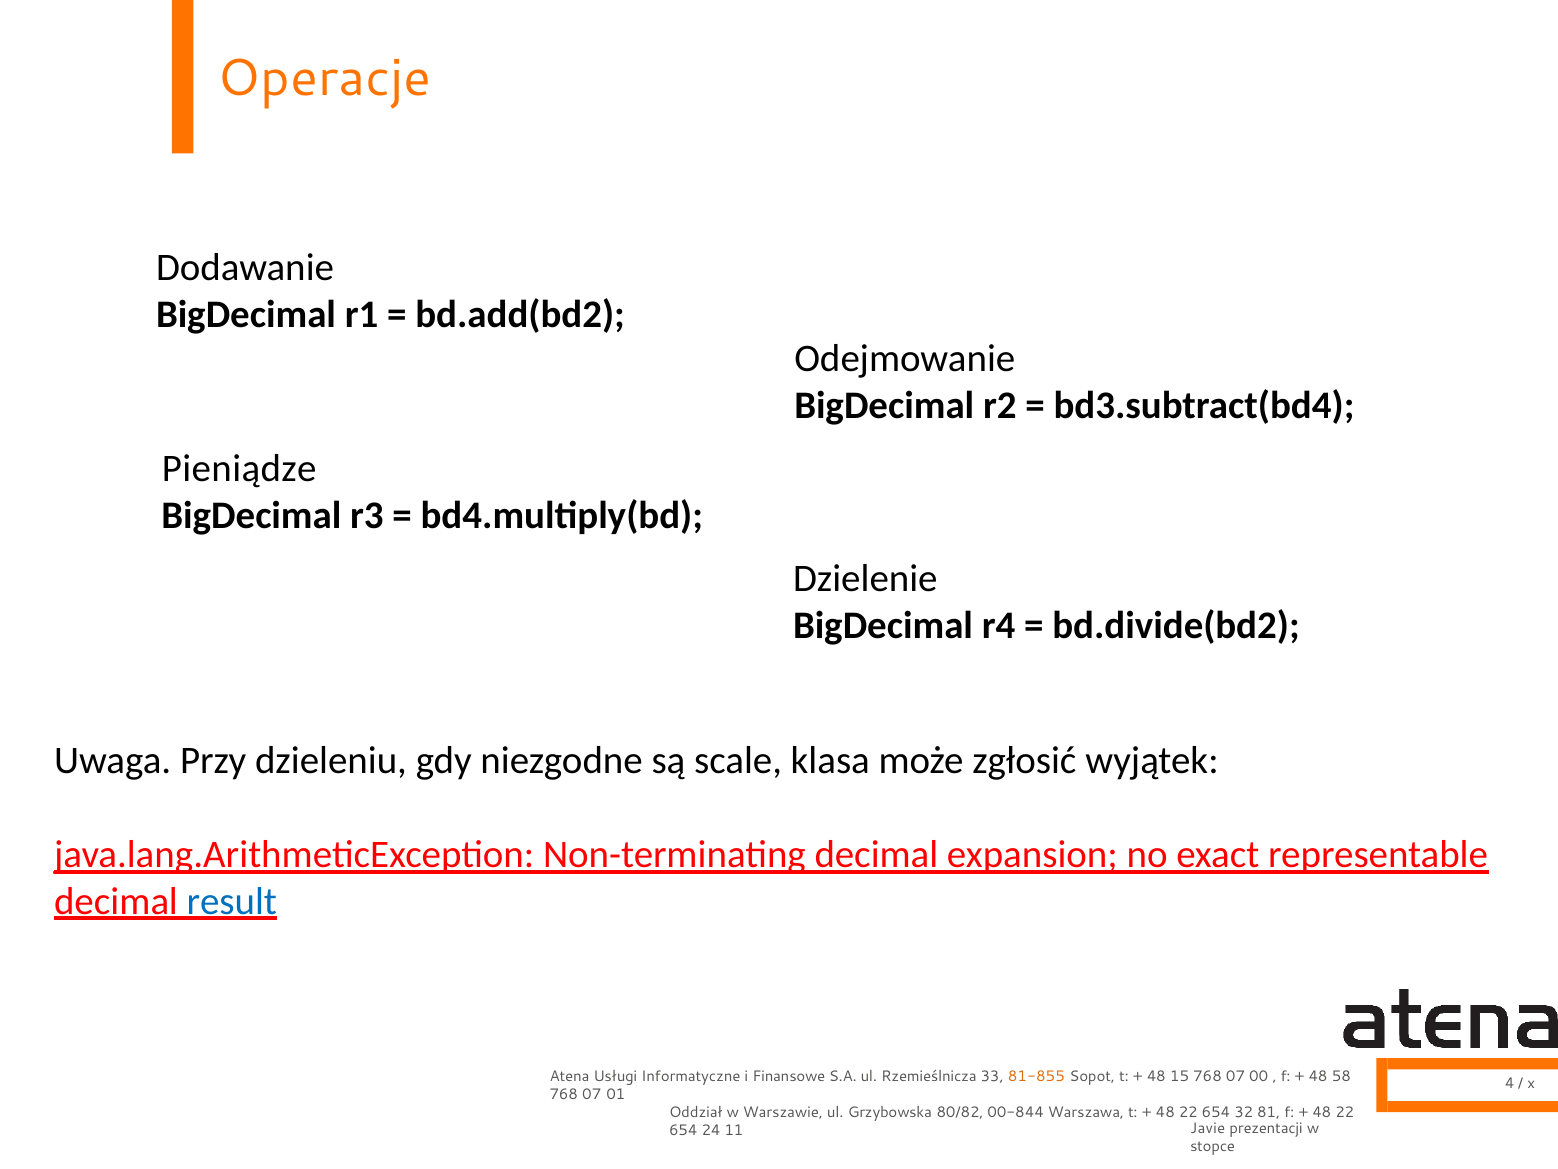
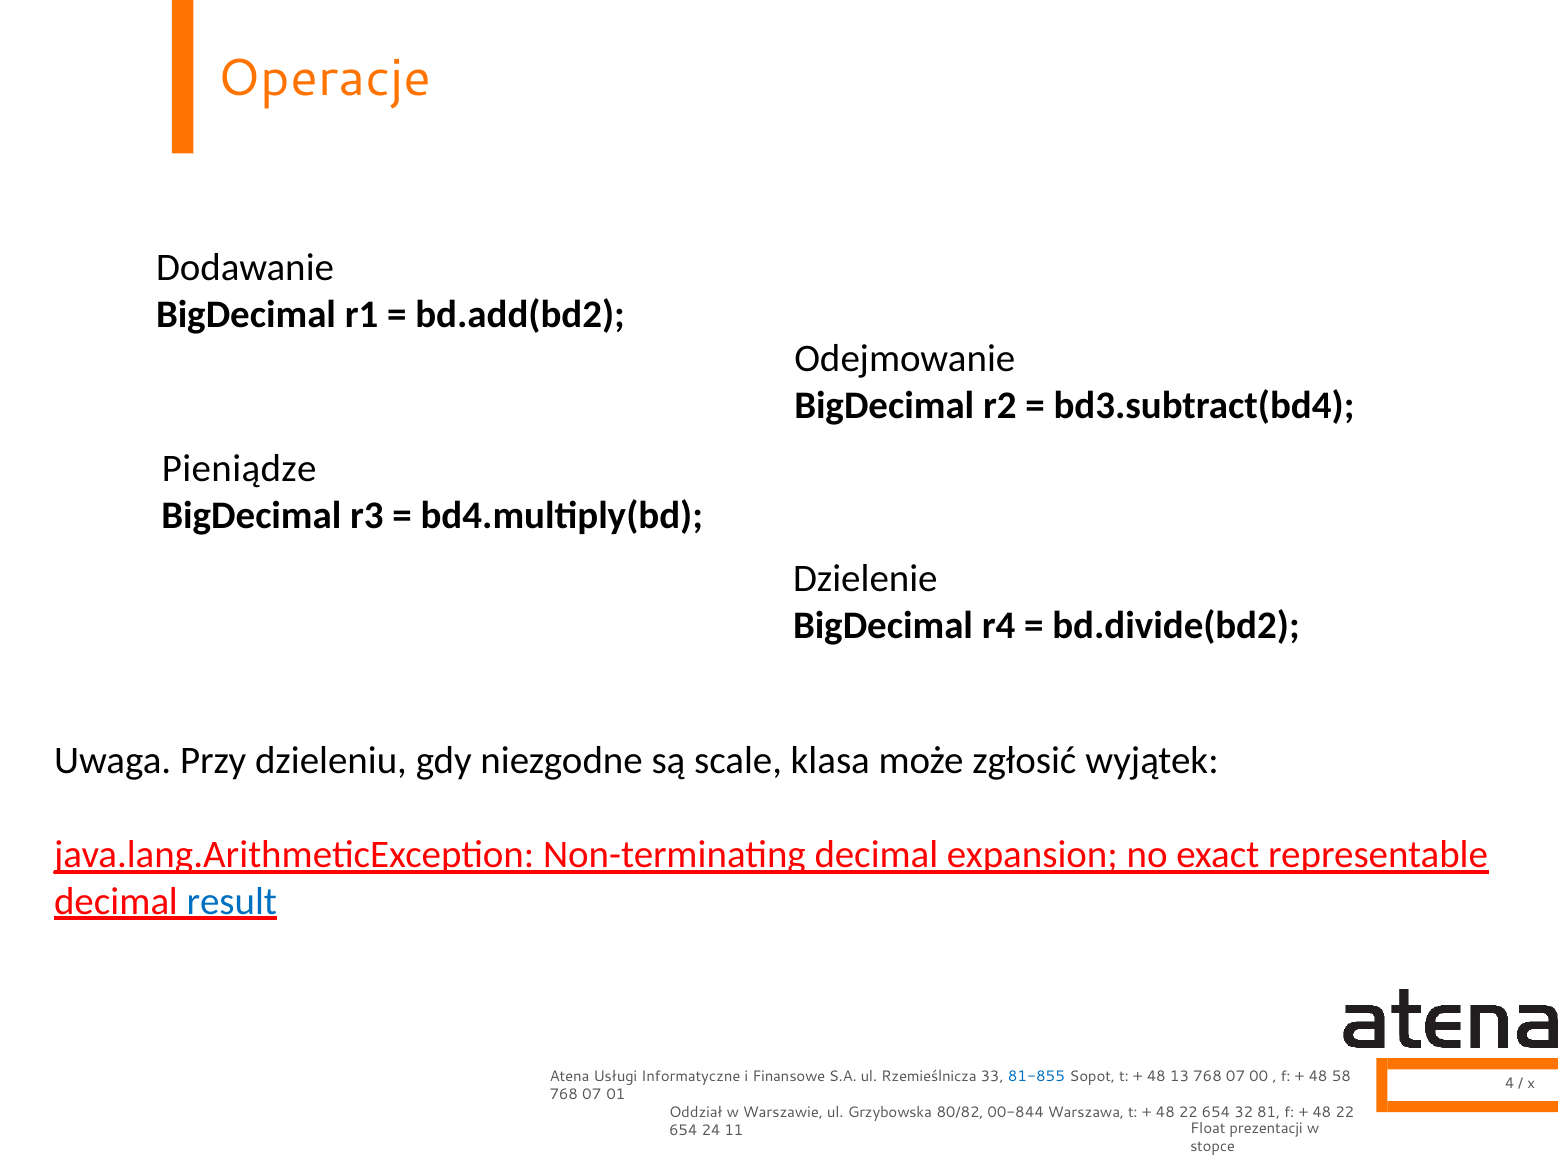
81-855 colour: orange -> blue
15: 15 -> 13
Javie: Javie -> Float
